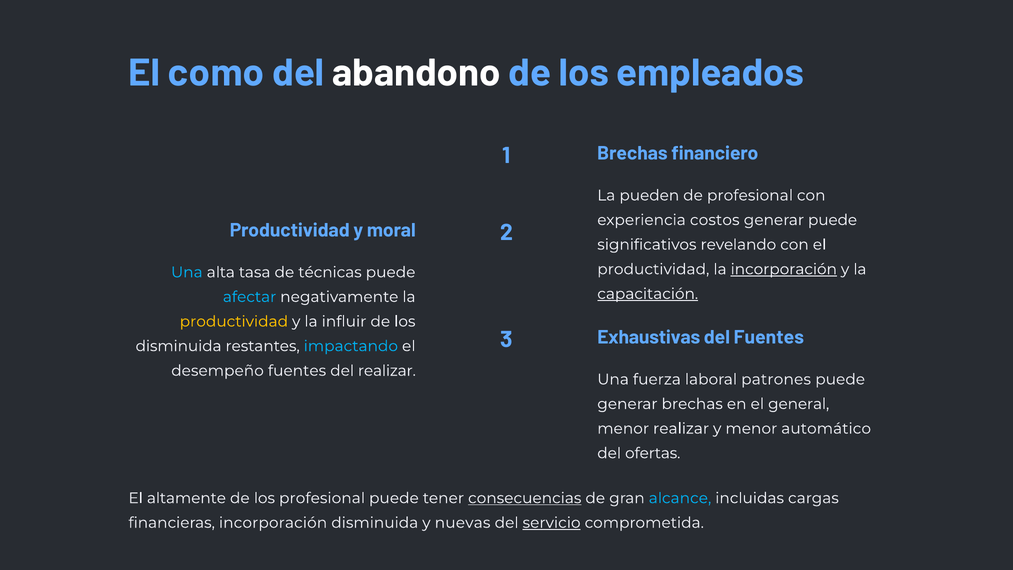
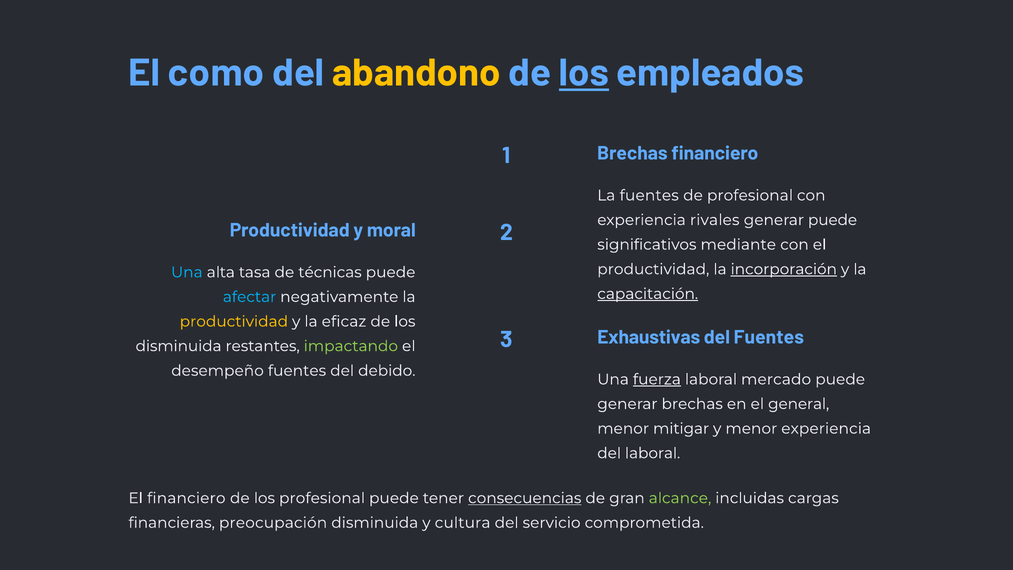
abandono colour: white -> yellow
los at (584, 73) underline: none -> present
La pueden: pueden -> fuentes
costos: costos -> rivales
revelando: revelando -> mediante
influir: influir -> eficaz
impactando colour: light blue -> light green
del realizar: realizar -> debido
fuerza underline: none -> present
patrones: patrones -> mercado
menor realizar: realizar -> mitigar
menor automático: automático -> experiencia
del ofertas: ofertas -> laboral
El altamente: altamente -> financiero
alcance colour: light blue -> light green
financieras incorporación: incorporación -> preocupación
nuevas: nuevas -> cultura
servicio underline: present -> none
